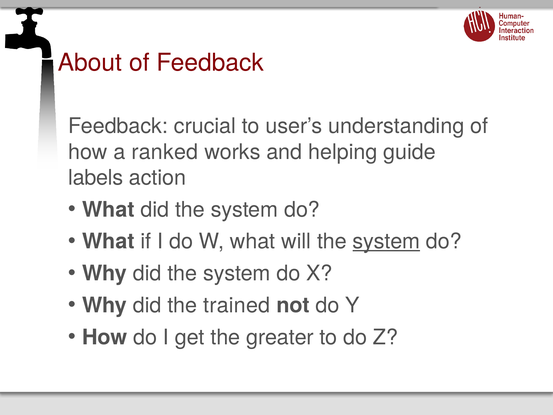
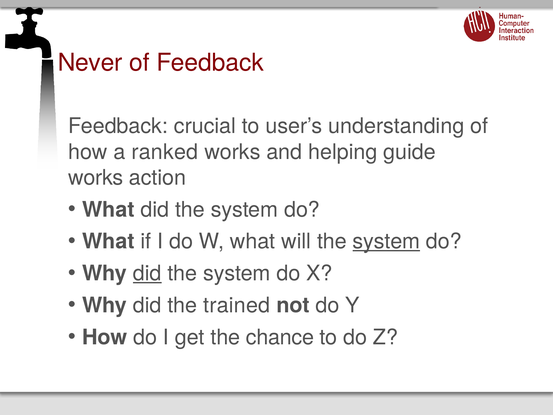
About: About -> Never
labels at (96, 178): labels -> works
did at (147, 273) underline: none -> present
greater: greater -> chance
